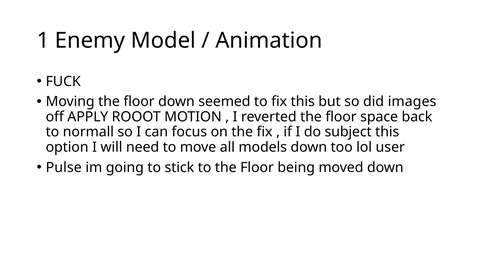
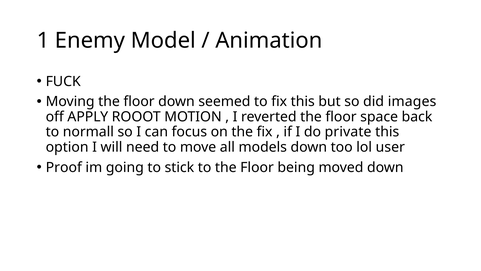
subject: subject -> private
Pulse: Pulse -> Proof
